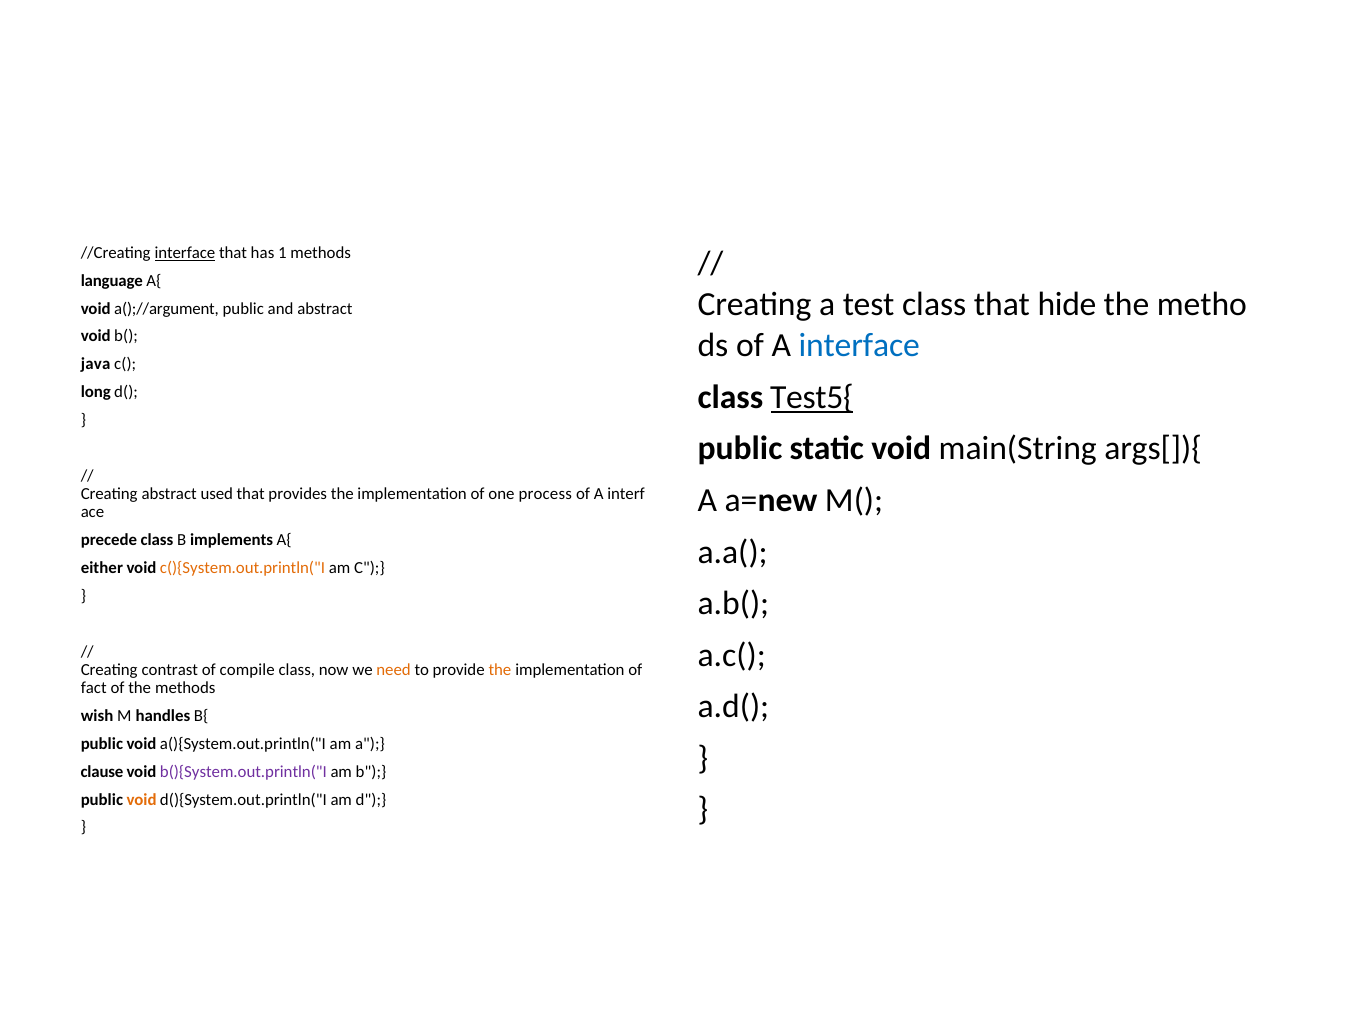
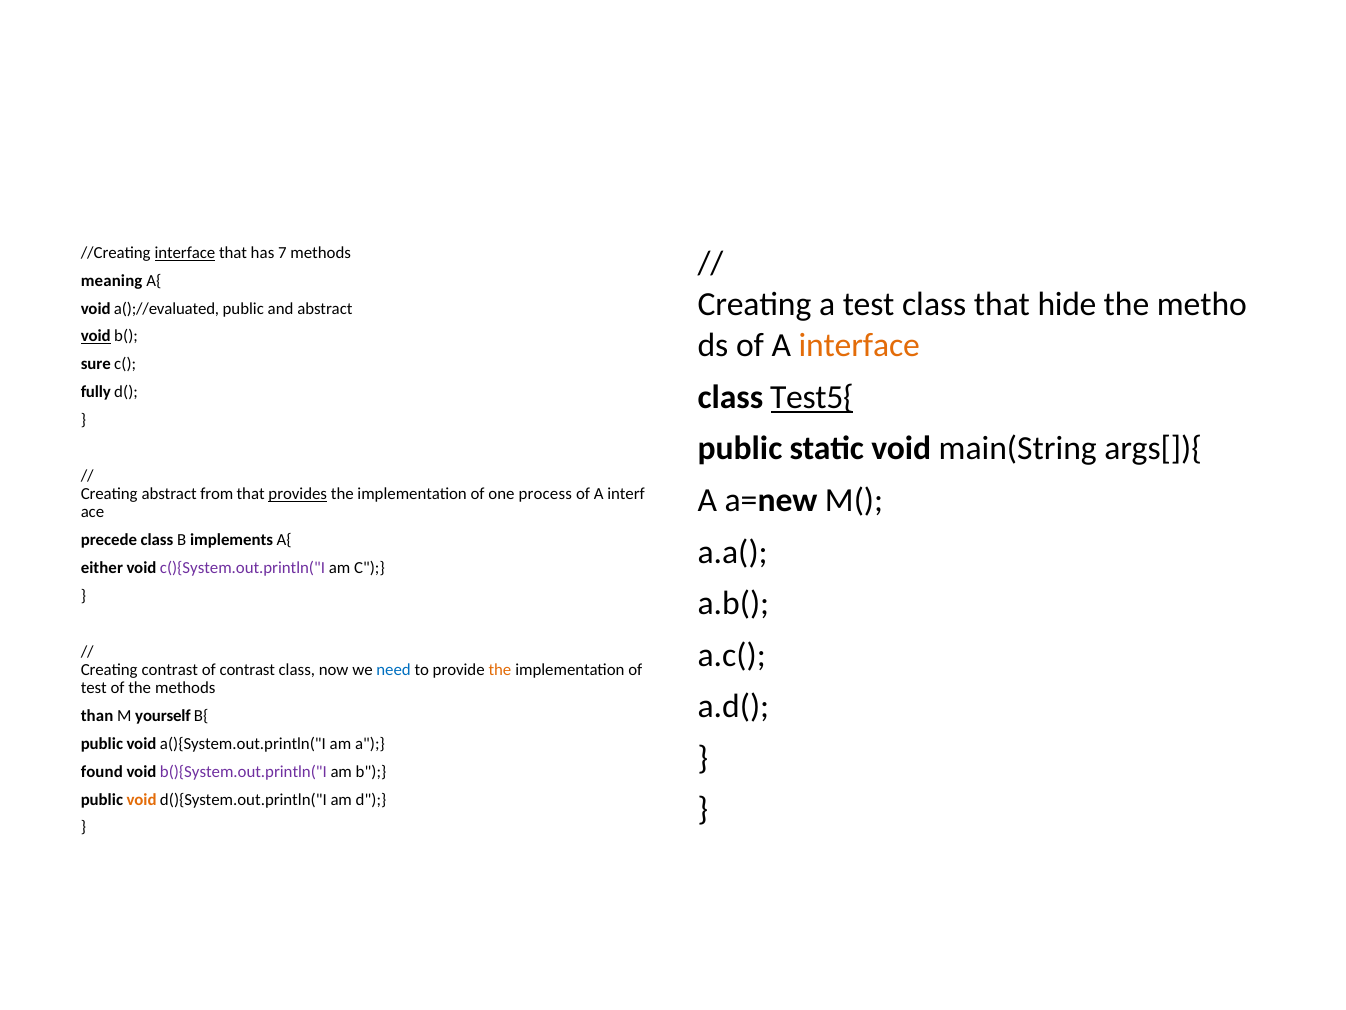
1: 1 -> 7
language: language -> meaning
a();//argument: a();//argument -> a();//evaluated
void at (96, 336) underline: none -> present
interface at (859, 345) colour: blue -> orange
java: java -> sure
long: long -> fully
used: used -> from
provides underline: none -> present
c(){System.out.println("I colour: orange -> purple
of compile: compile -> contrast
need colour: orange -> blue
fact at (94, 688): fact -> test
wish: wish -> than
handles: handles -> yourself
clause: clause -> found
